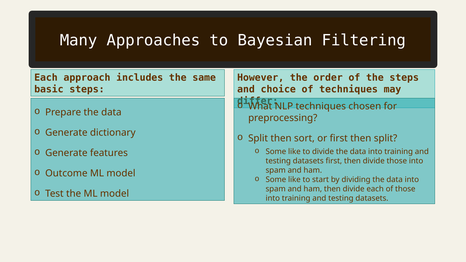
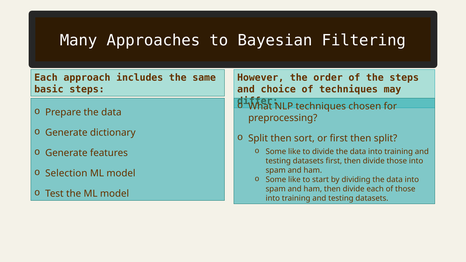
Outcome: Outcome -> Selection
